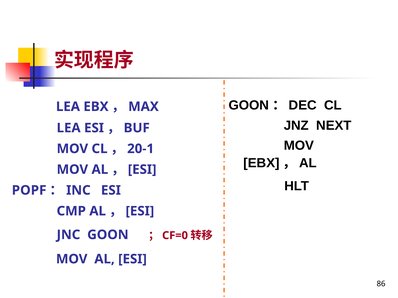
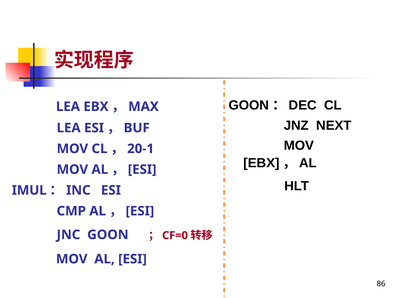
POPF: POPF -> IMUL
